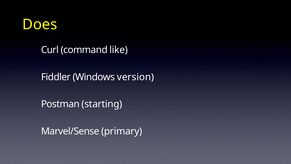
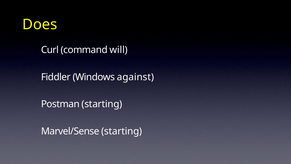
like: like -> will
version: version -> against
Marvel/Sense primary: primary -> starting
